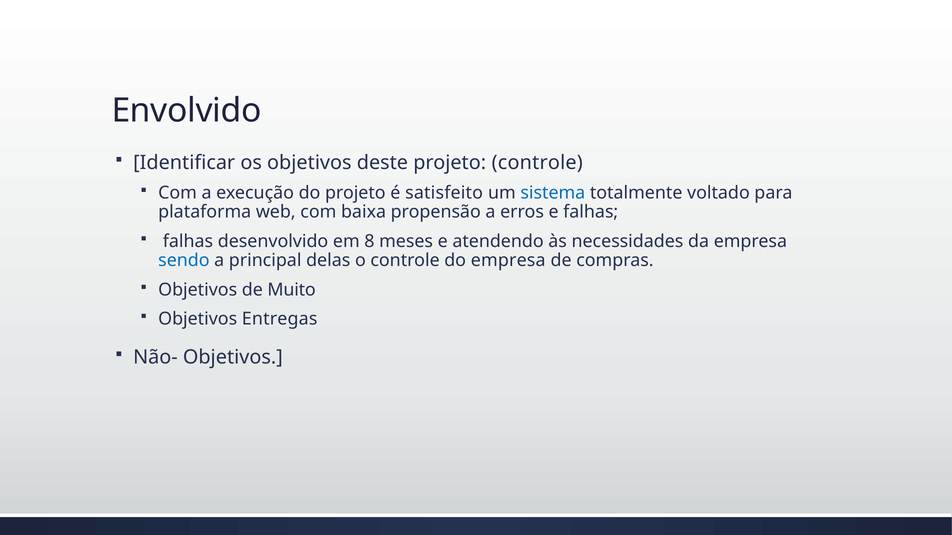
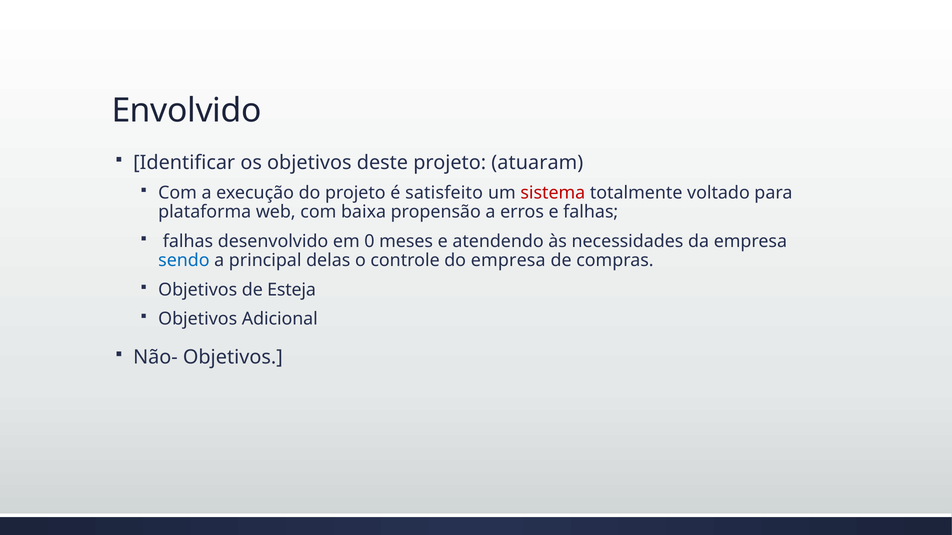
projeto controle: controle -> atuaram
sistema colour: blue -> red
8: 8 -> 0
Muito: Muito -> Esteja
Entregas: Entregas -> Adicional
